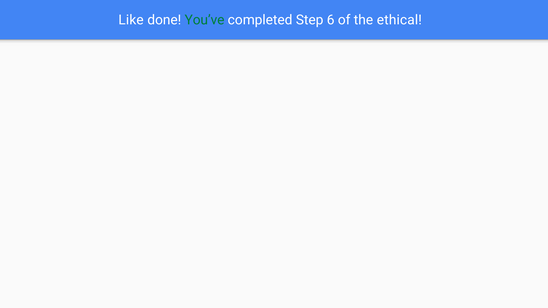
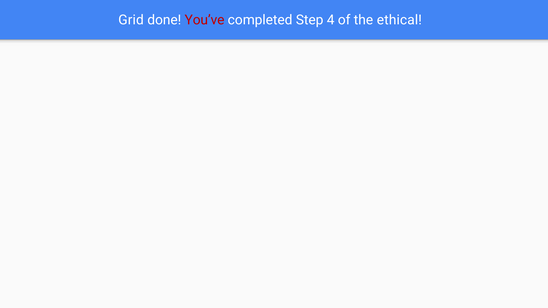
Like: Like -> Grid
You’ve colour: green -> red
6: 6 -> 4
